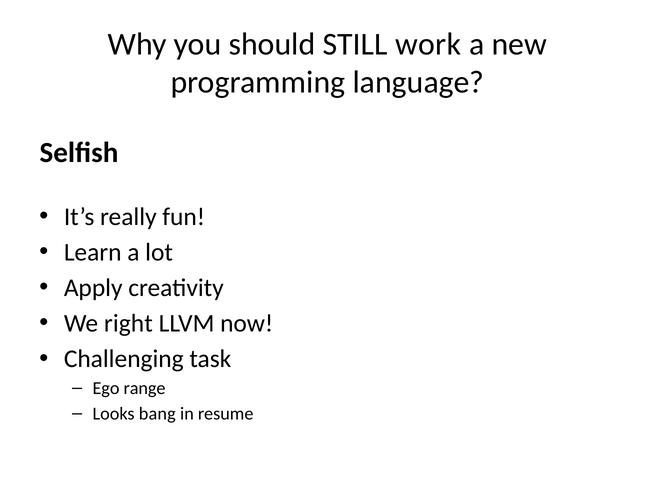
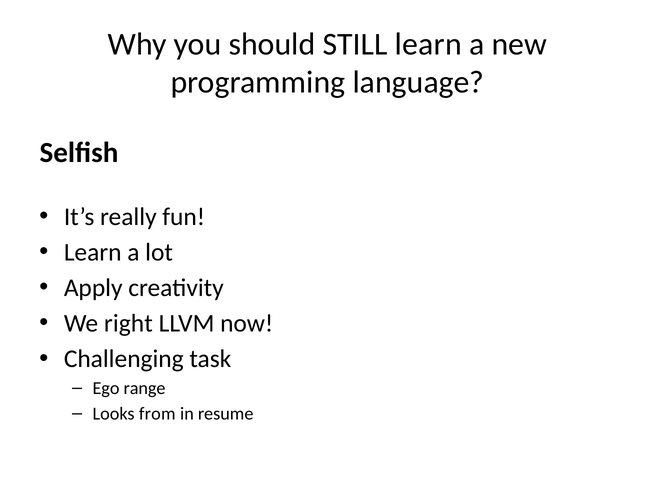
STILL work: work -> learn
bang: bang -> from
